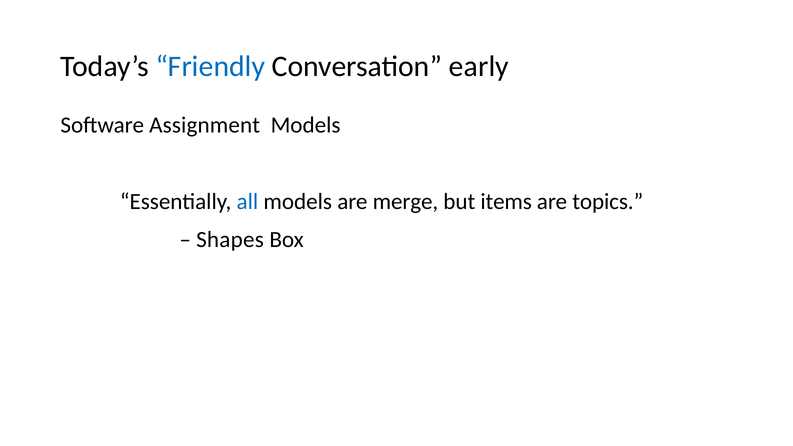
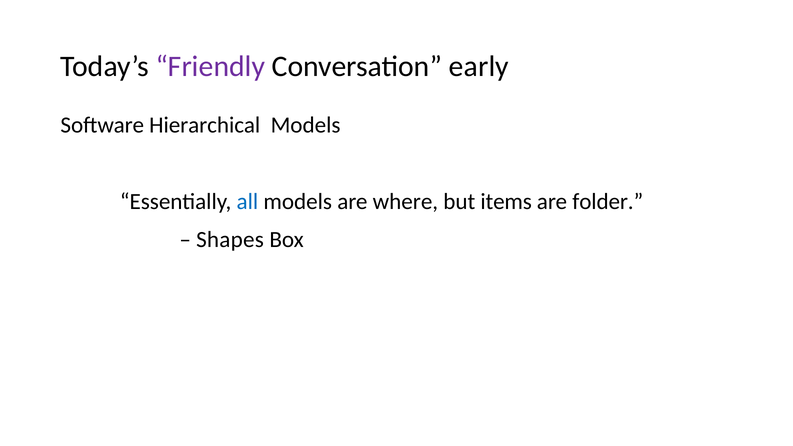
Friendly colour: blue -> purple
Assignment: Assignment -> Hierarchical
merge: merge -> where
topics: topics -> folder
